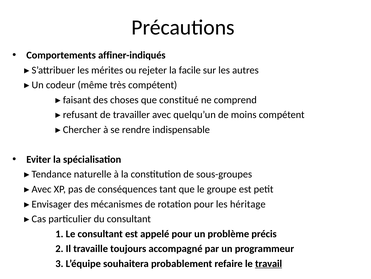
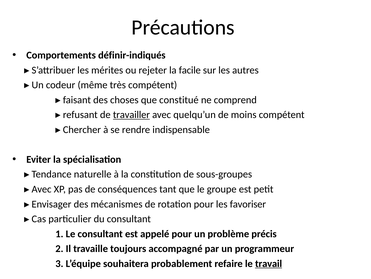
affiner-indiqués: affiner-indiqués -> définir-indiqués
travailler underline: none -> present
héritage: héritage -> favoriser
